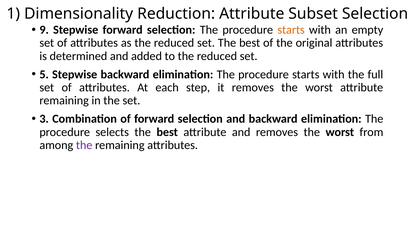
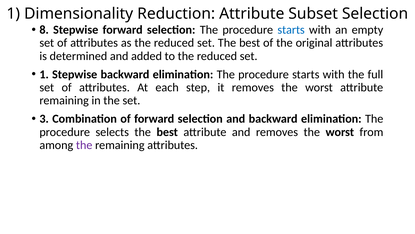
9: 9 -> 8
starts at (291, 30) colour: orange -> blue
5 at (44, 74): 5 -> 1
